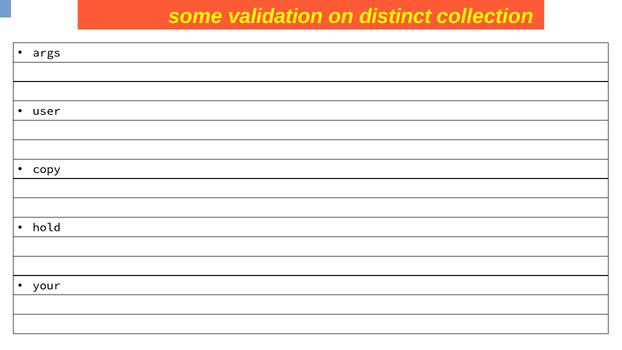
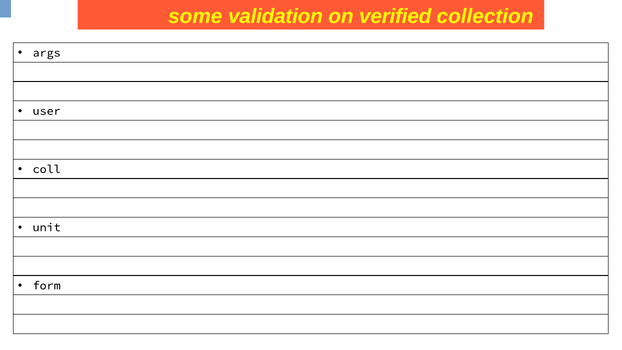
distinct: distinct -> verified
copy: copy -> coll
hold: hold -> unit
your: your -> form
